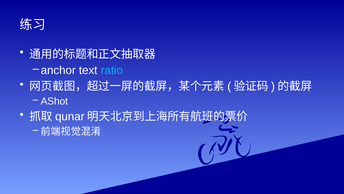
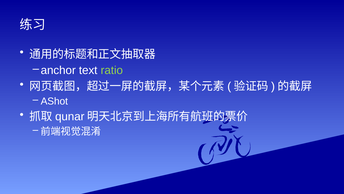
ratio colour: light blue -> light green
